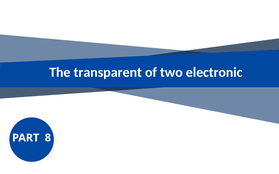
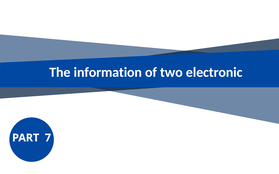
transparent: transparent -> information
8: 8 -> 7
